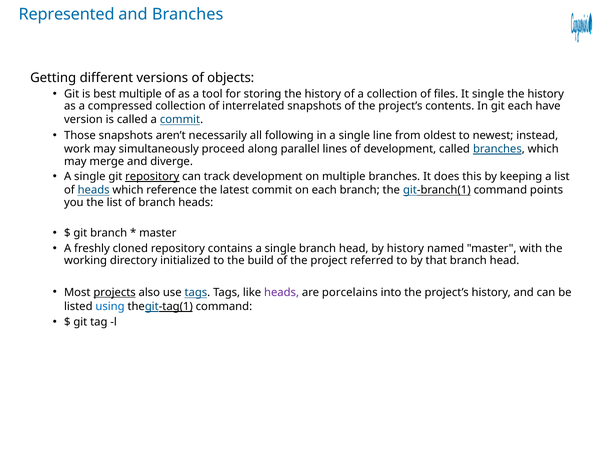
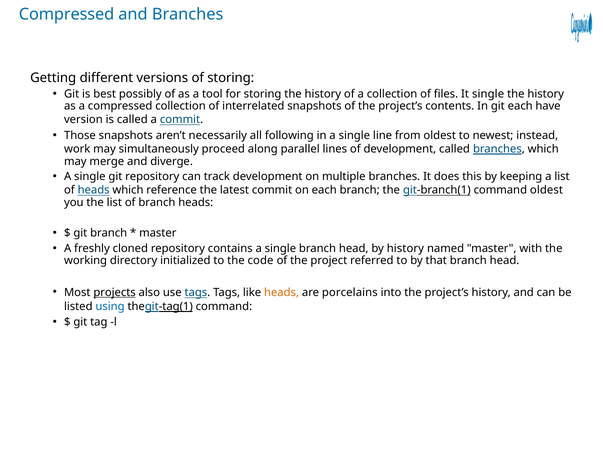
Represented at (67, 14): Represented -> Compressed
of objects: objects -> storing
best multiple: multiple -> possibly
repository at (152, 177) underline: present -> none
command points: points -> oldest
build: build -> code
heads at (282, 293) colour: purple -> orange
